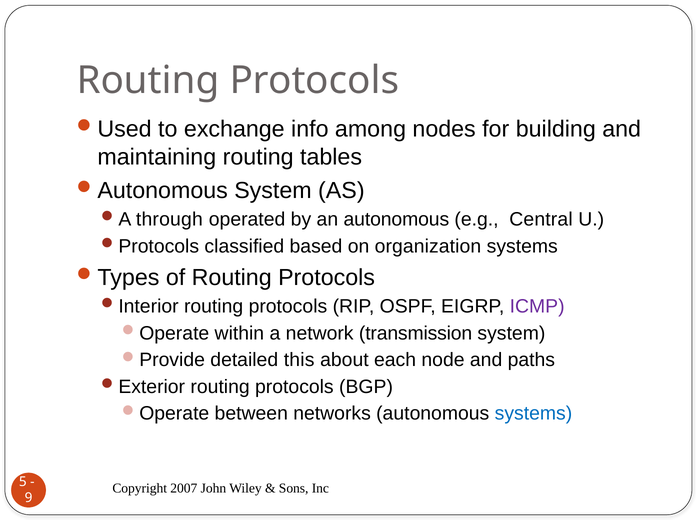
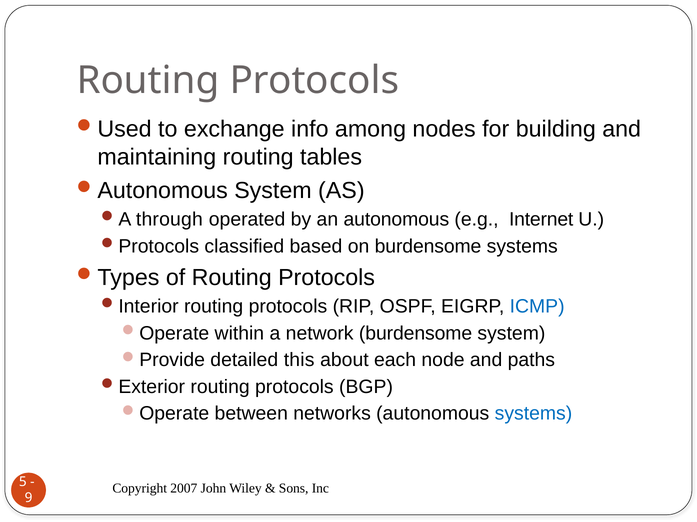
Central: Central -> Internet
on organization: organization -> burdensome
ICMP colour: purple -> blue
network transmission: transmission -> burdensome
